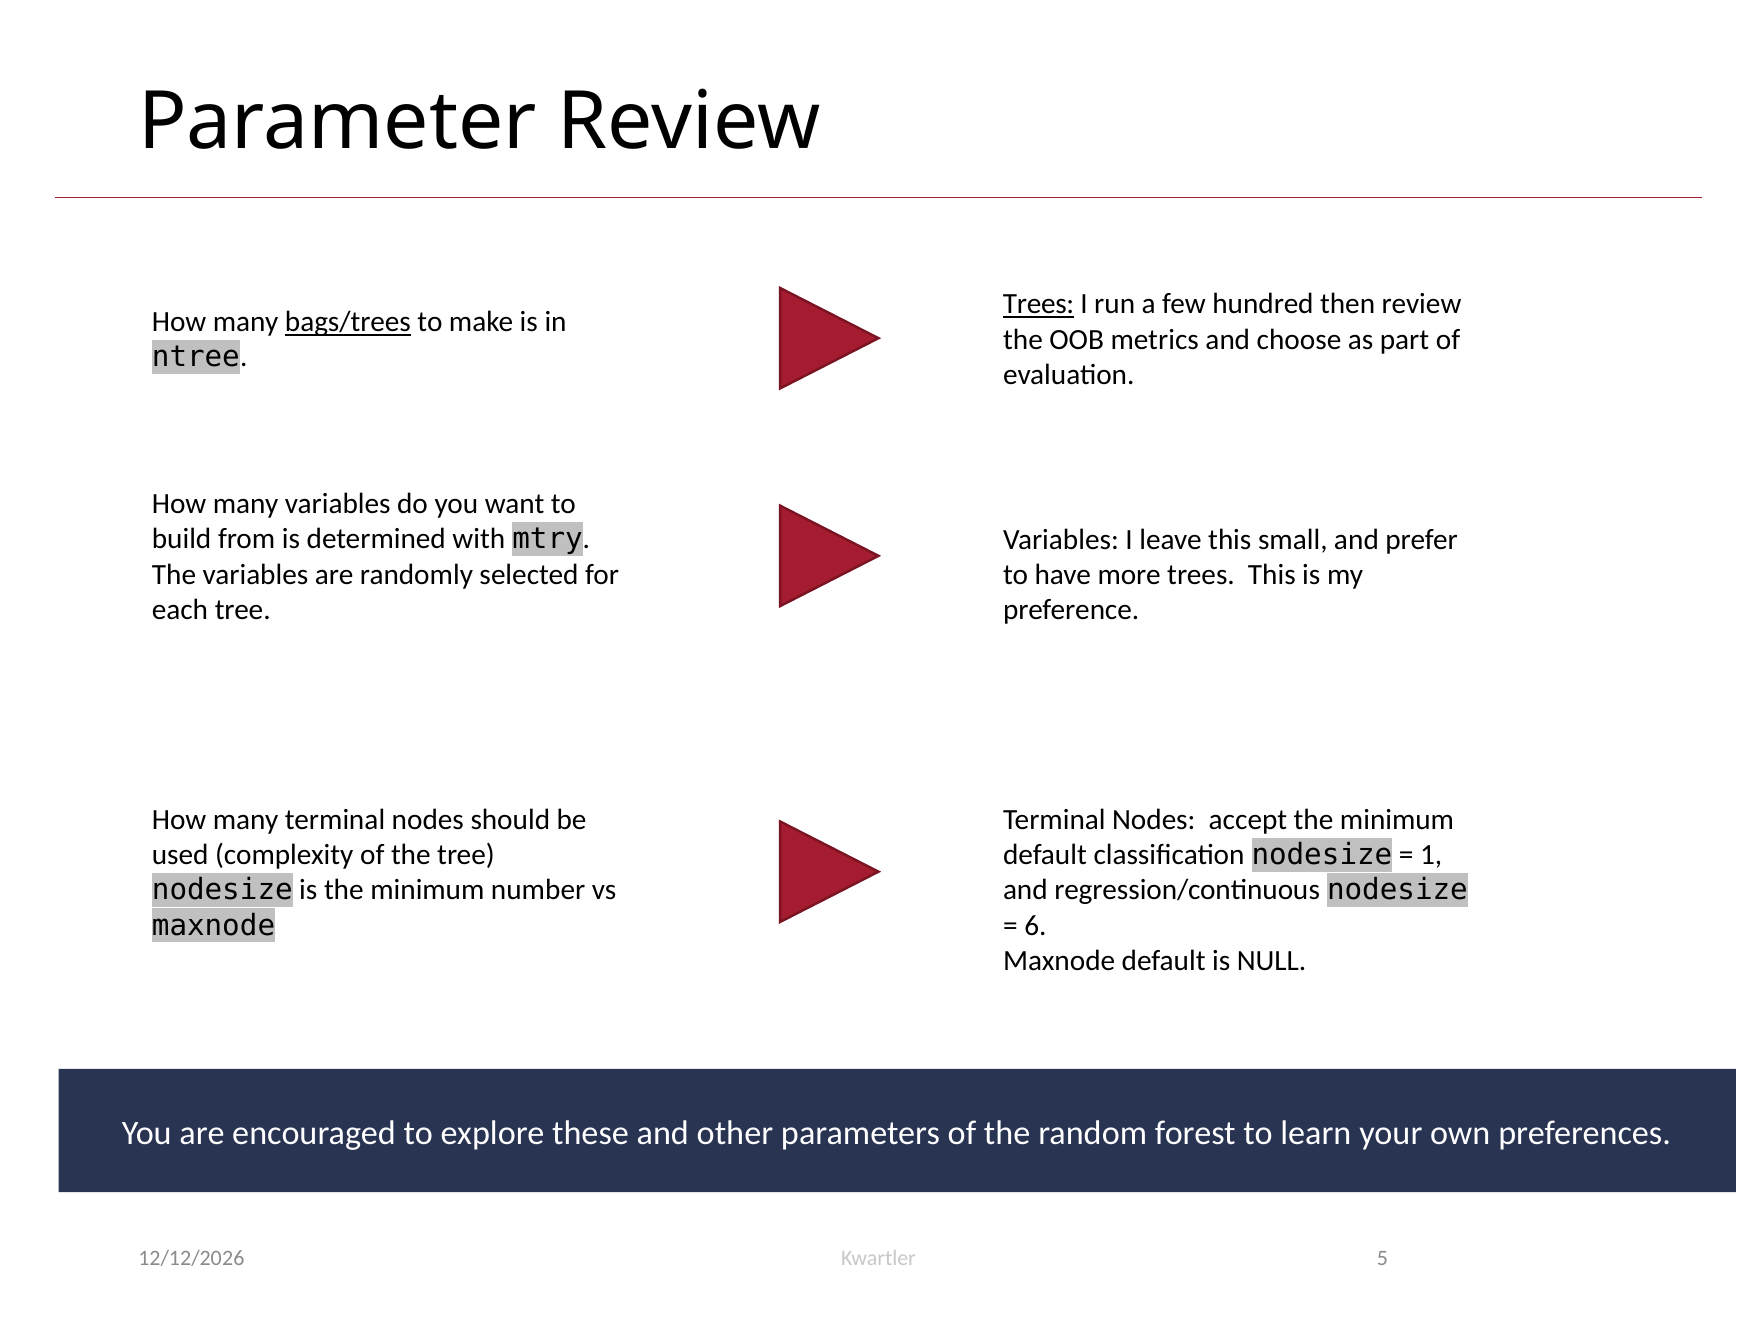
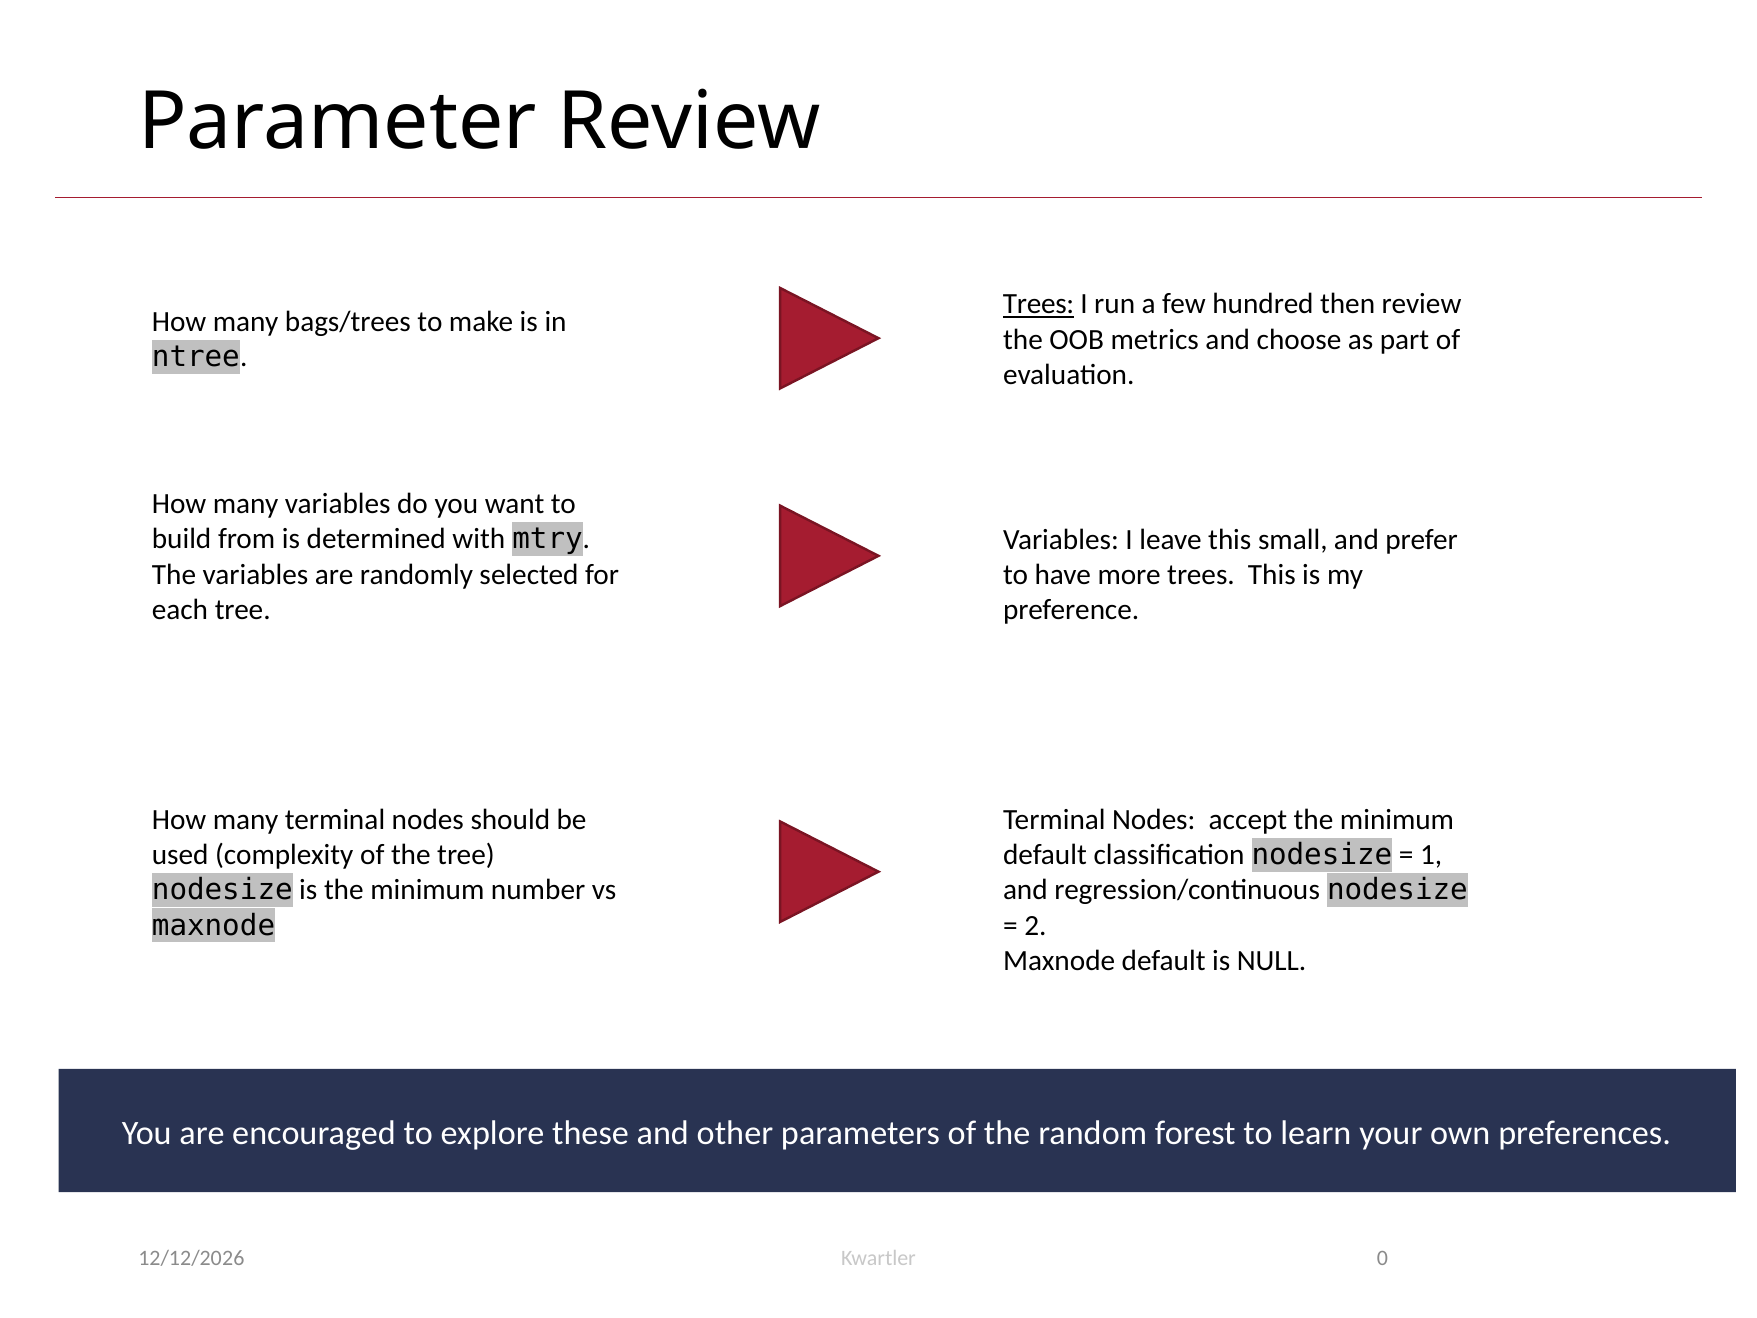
bags/trees underline: present -> none
6: 6 -> 2
5: 5 -> 0
